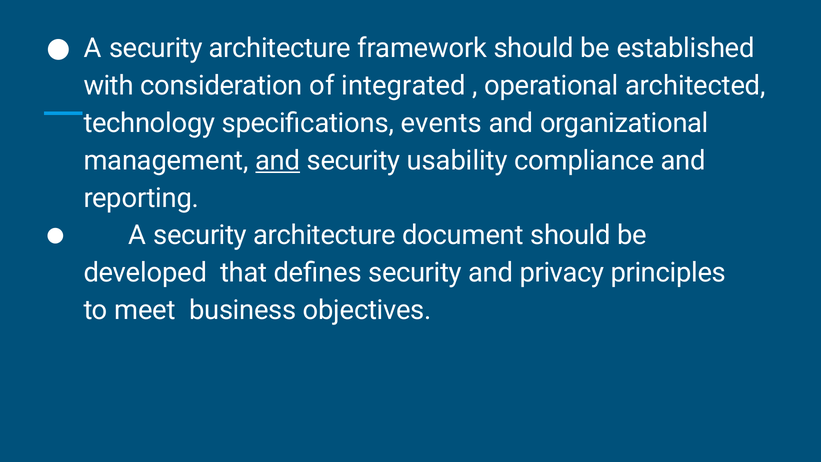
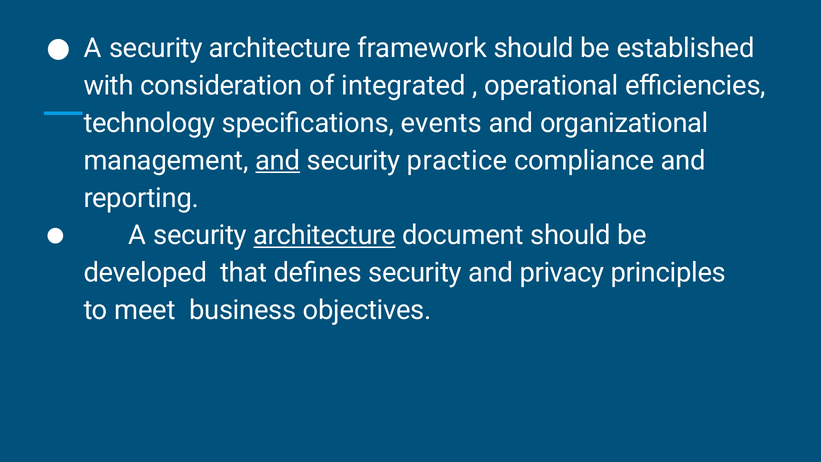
architected: architected -> eﬃciencies
usability: usability -> practice
architecture at (325, 235) underline: none -> present
